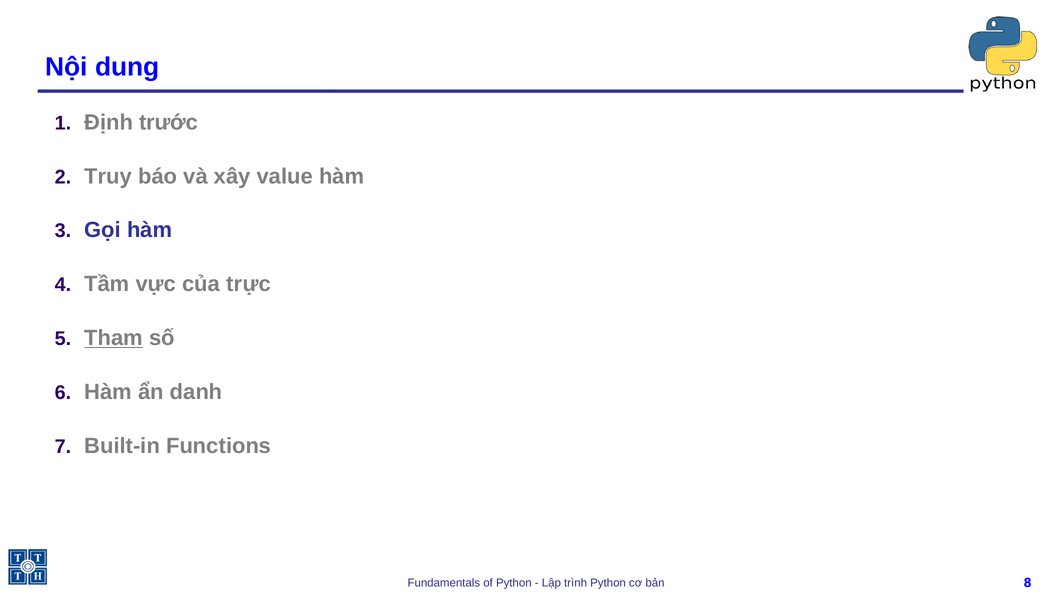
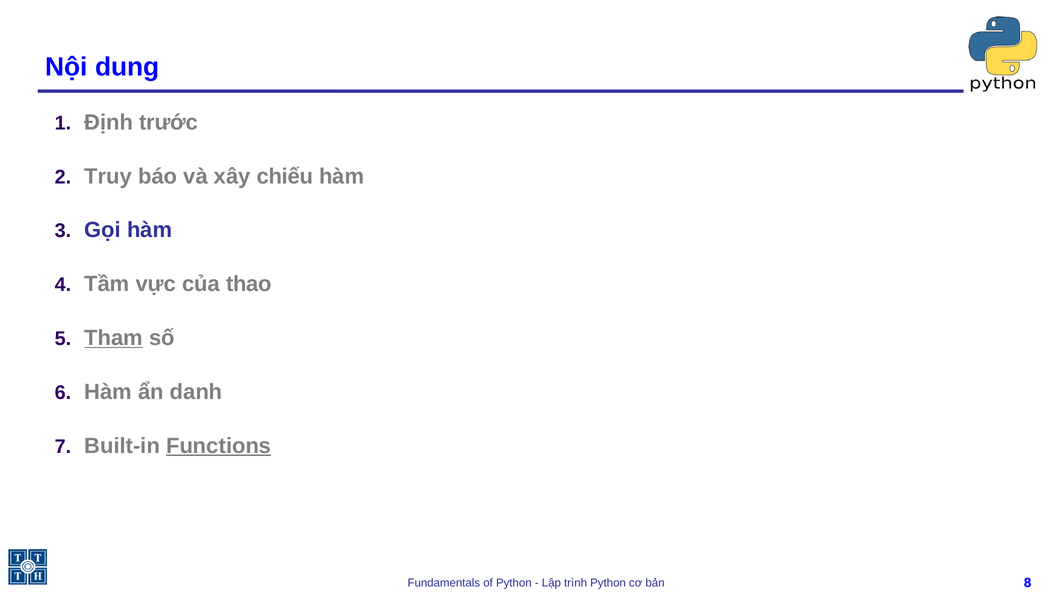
value: value -> chiếu
trực: trực -> thao
Functions underline: none -> present
